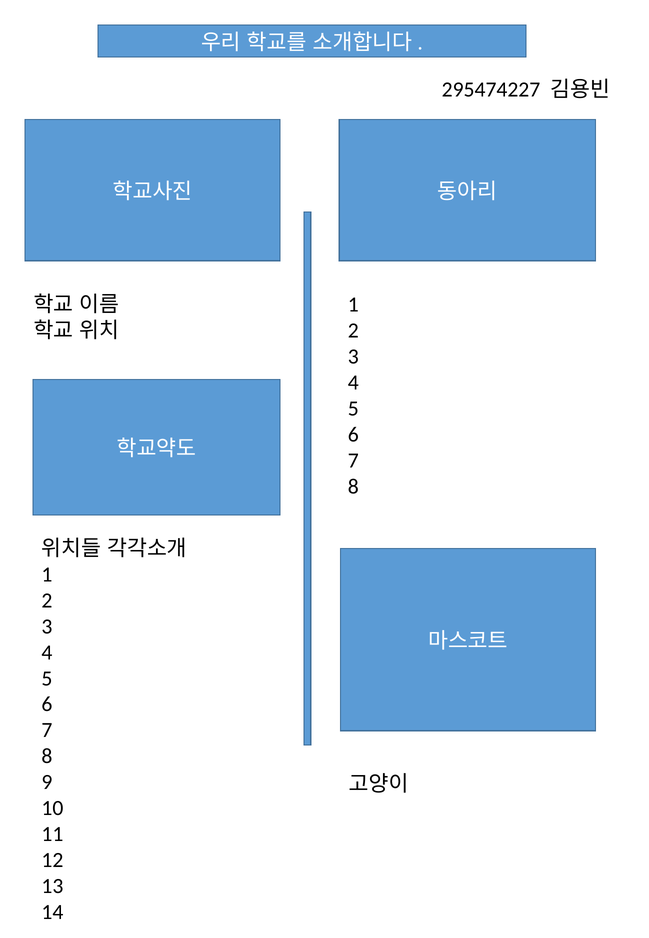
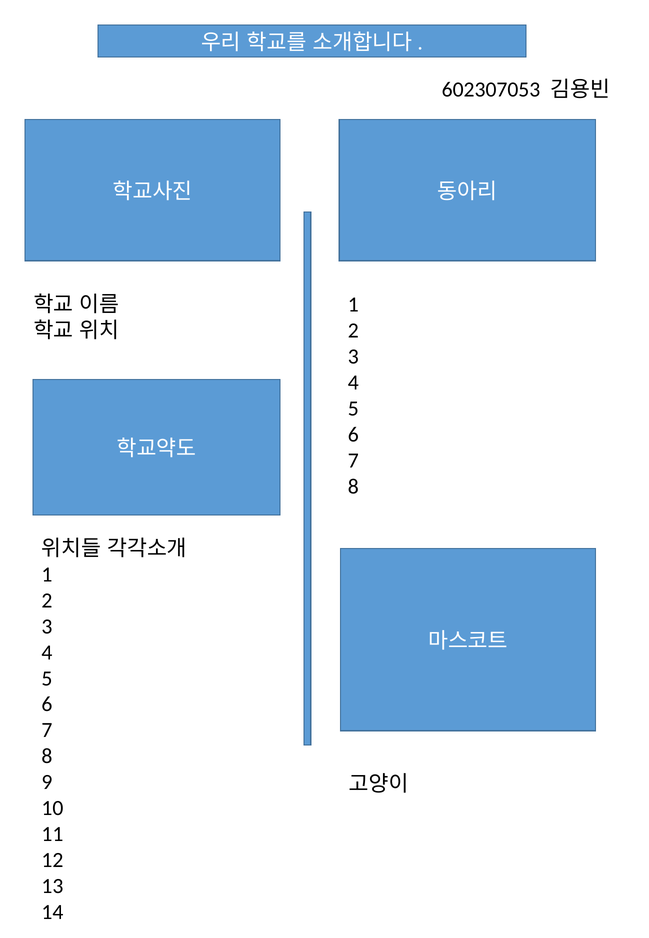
295474227: 295474227 -> 602307053
